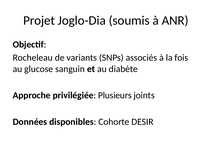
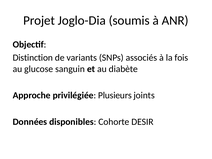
Rocheleau: Rocheleau -> Distinction
